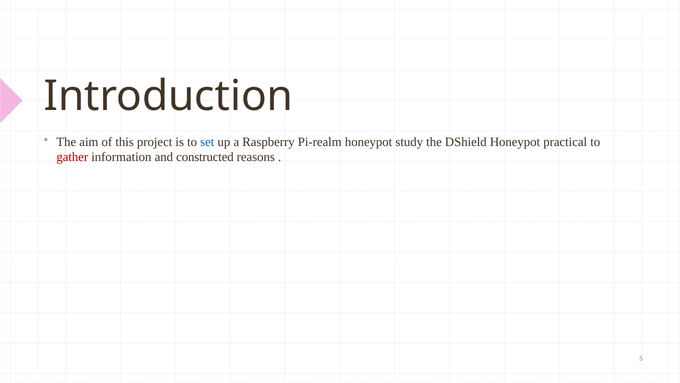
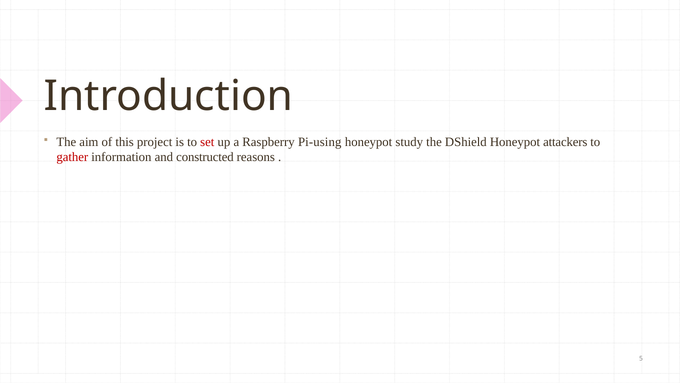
set colour: blue -> red
Pi-realm: Pi-realm -> Pi-using
practical: practical -> attackers
